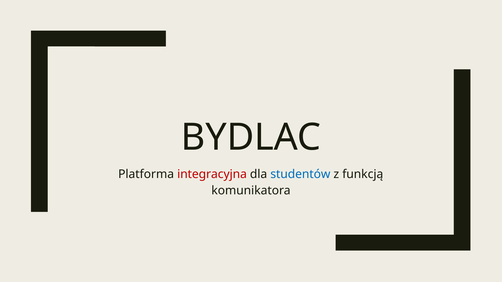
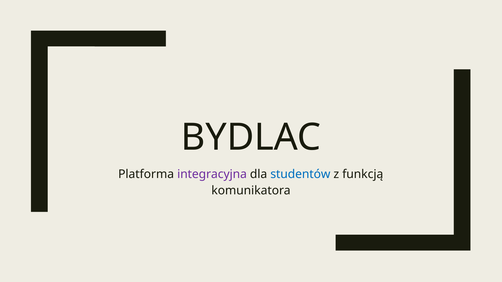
integracyjna colour: red -> purple
